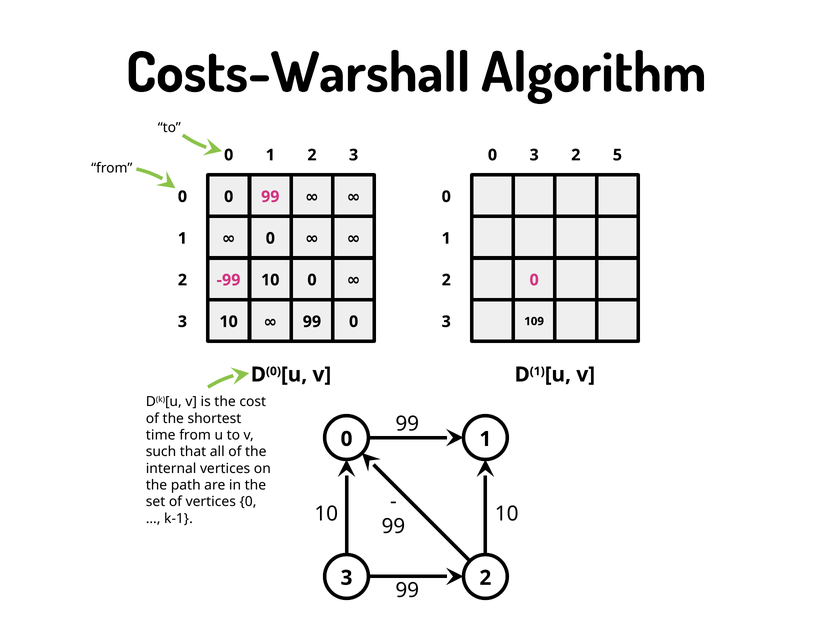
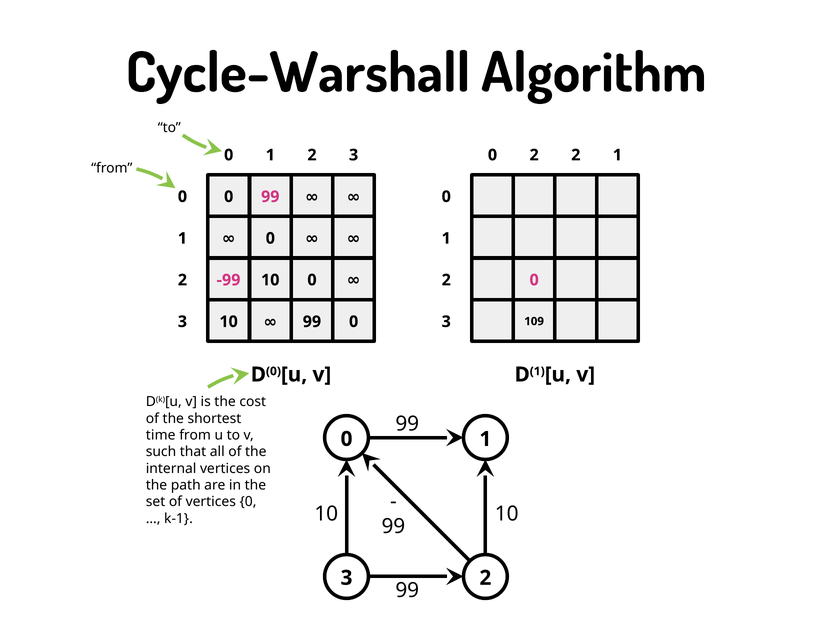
Costs-Warshall: Costs-Warshall -> Cycle-Warshall
3 at (534, 155): 3 -> 2
2 5: 5 -> 1
